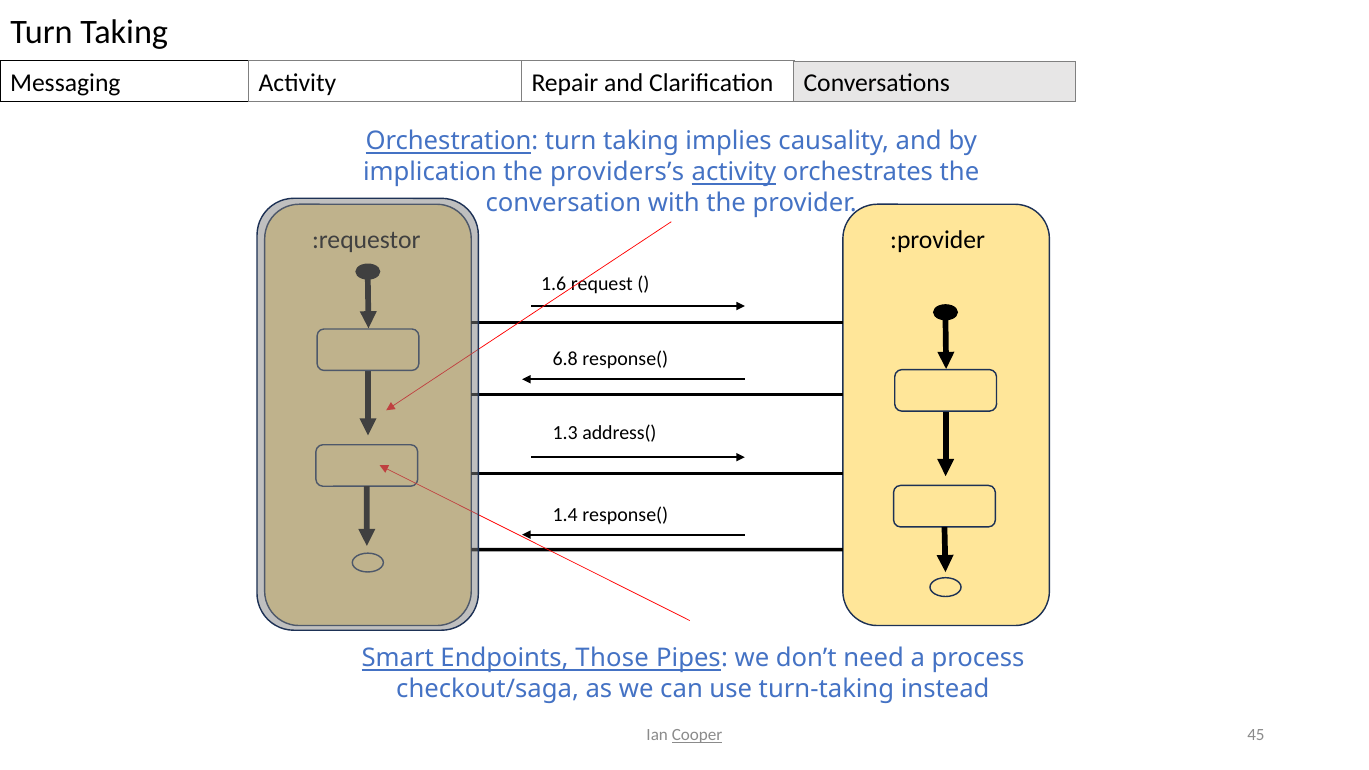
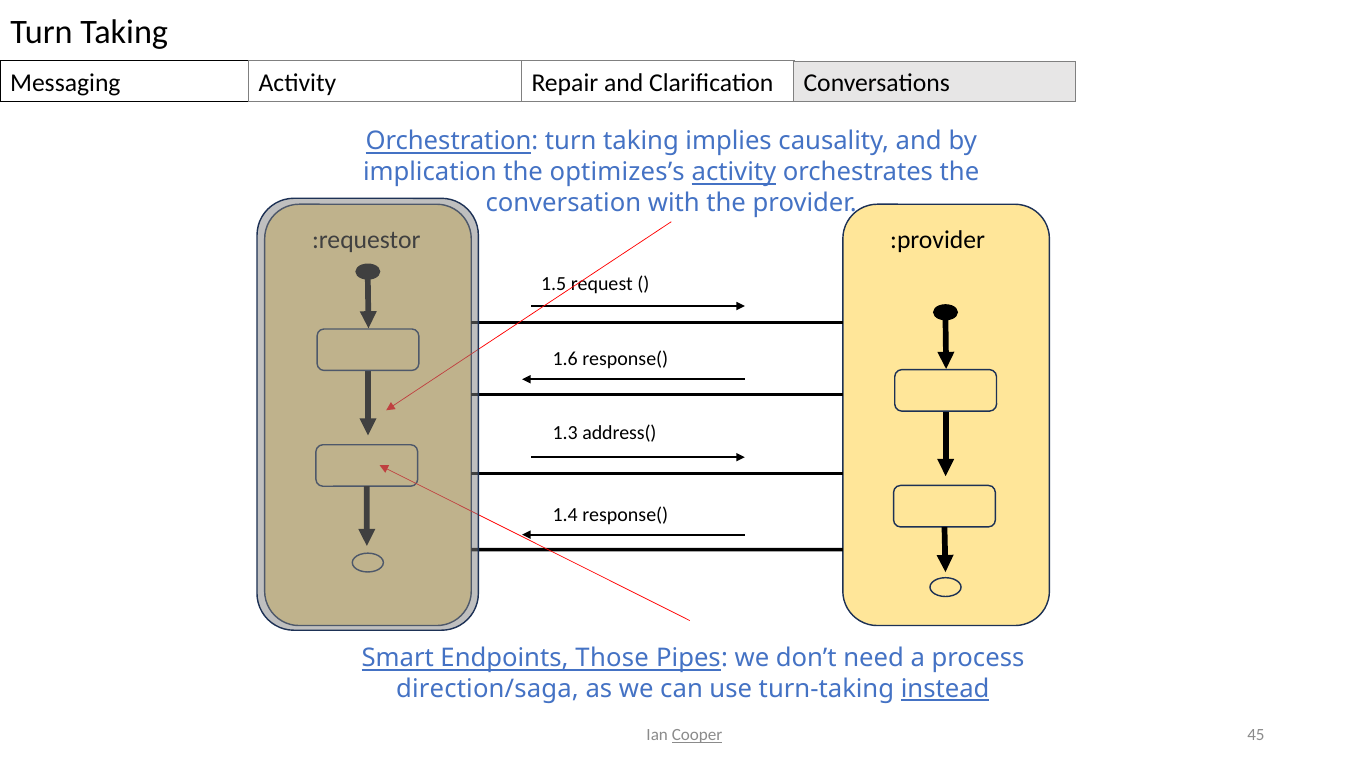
providers’s: providers’s -> optimizes’s
1.6: 1.6 -> 1.5
6.8: 6.8 -> 1.6
checkout/saga: checkout/saga -> direction/saga
instead underline: none -> present
